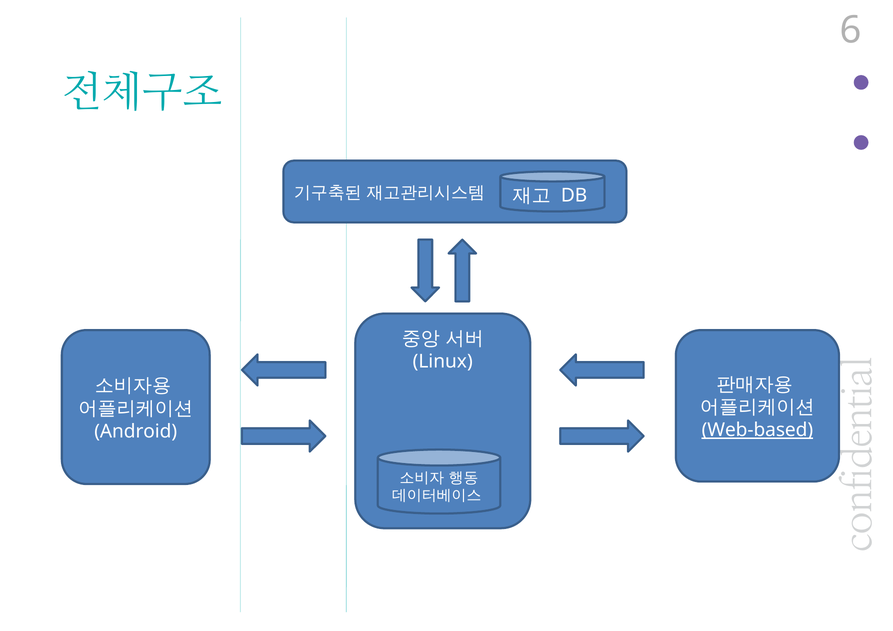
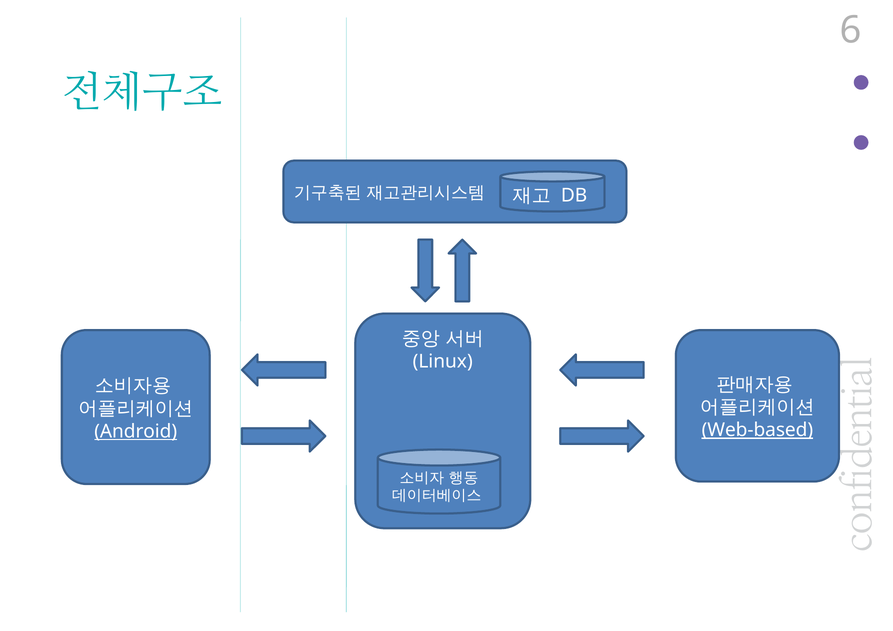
Android underline: none -> present
